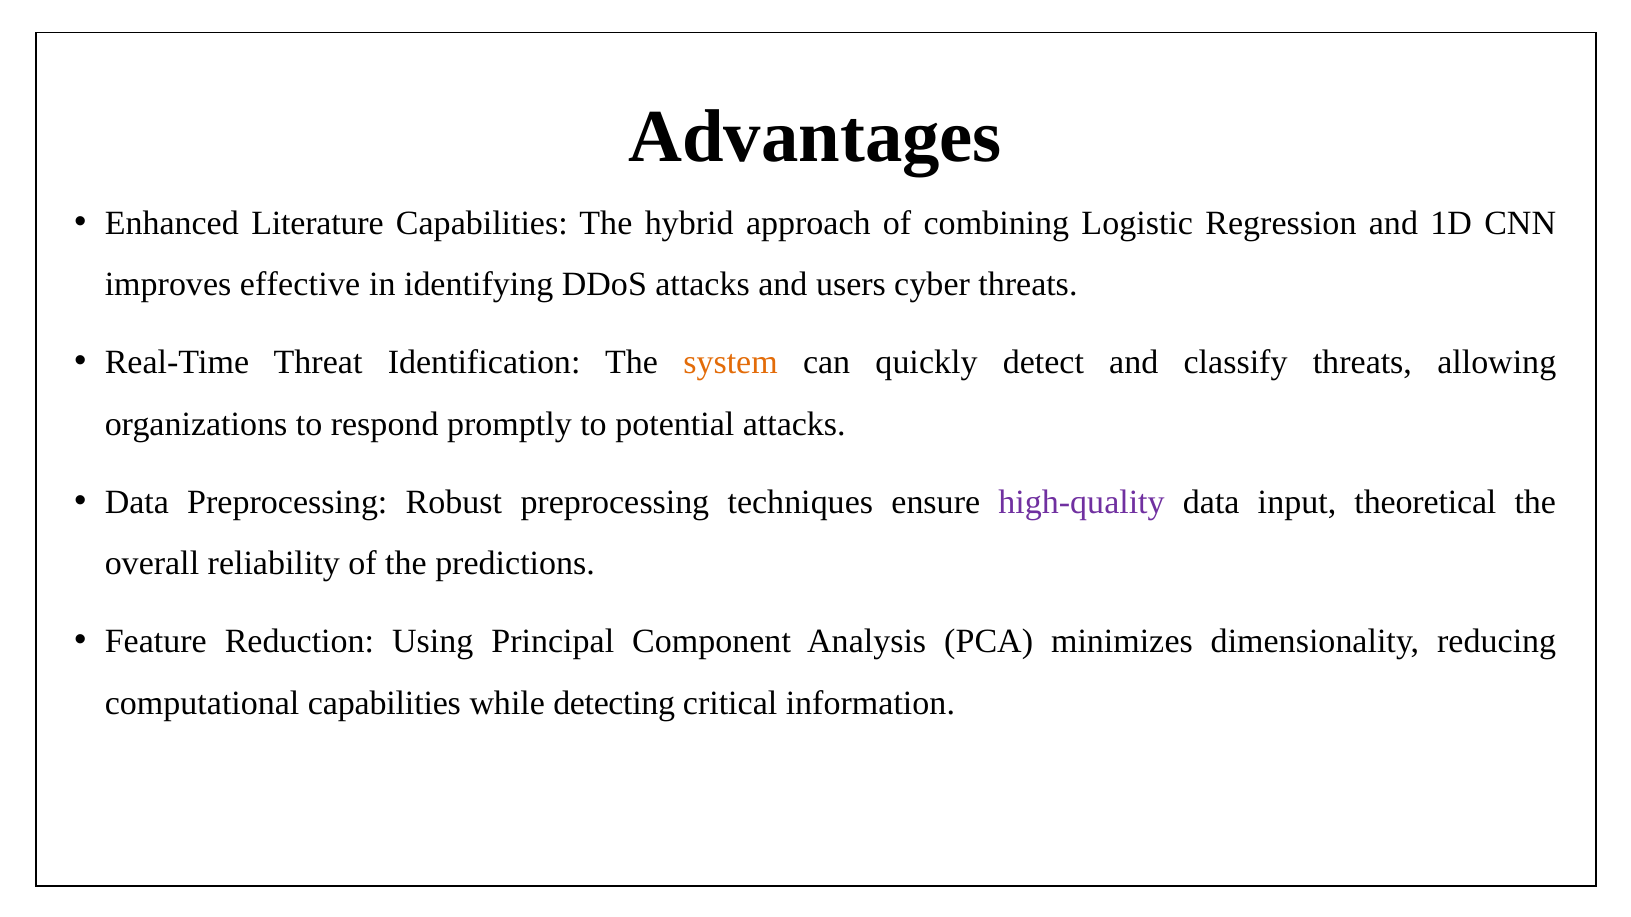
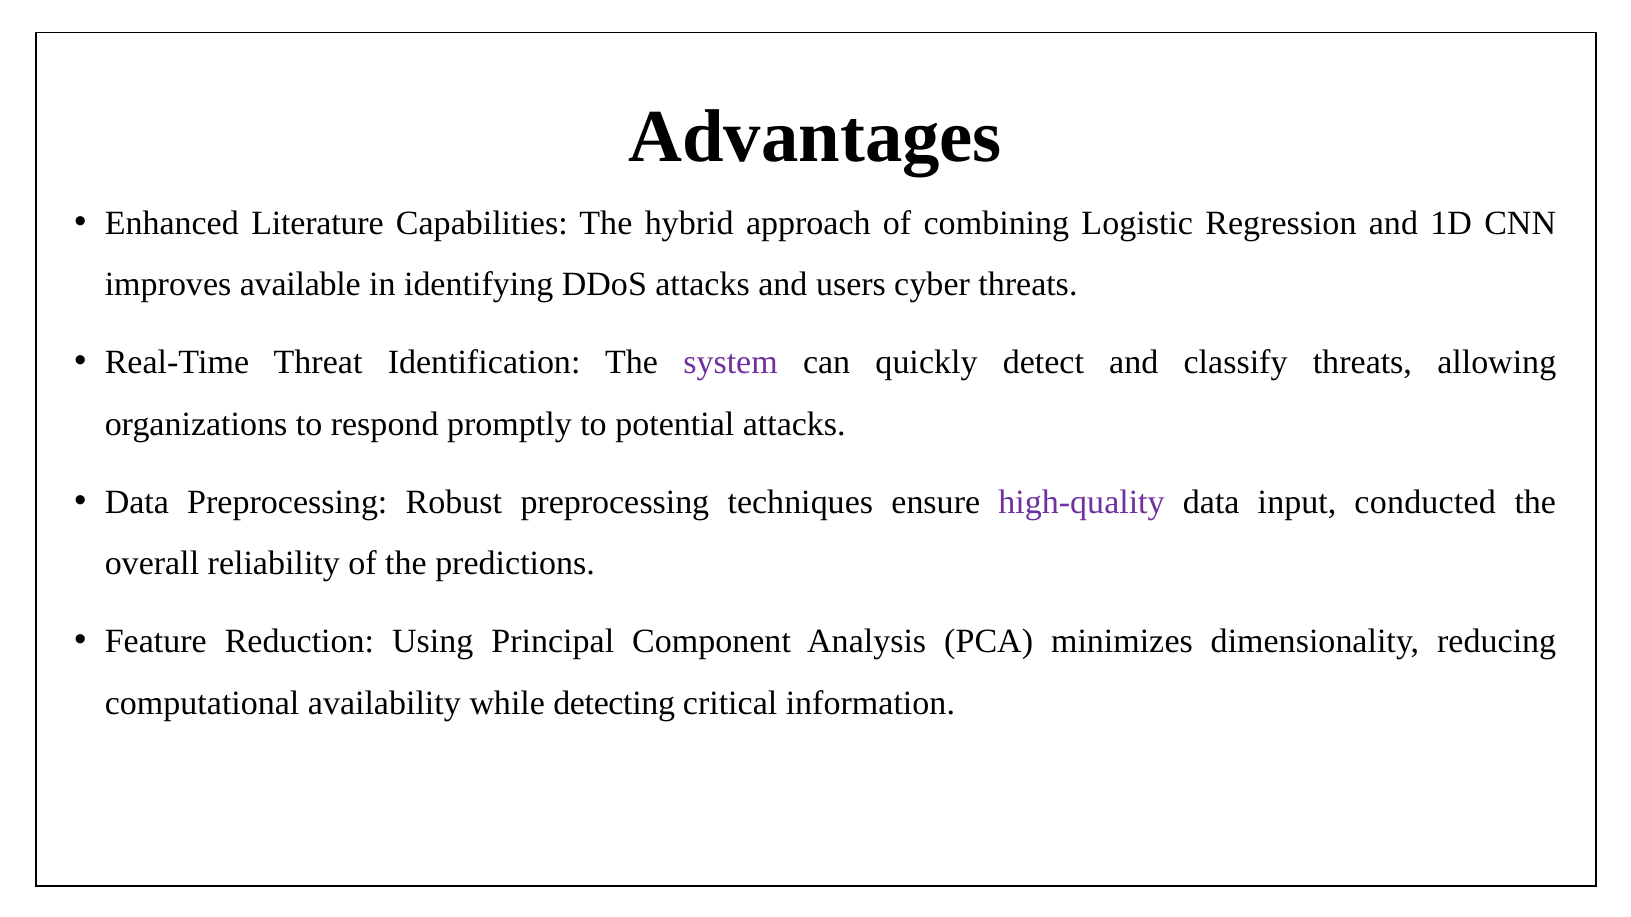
effective: effective -> available
system colour: orange -> purple
theoretical: theoretical -> conducted
computational capabilities: capabilities -> availability
